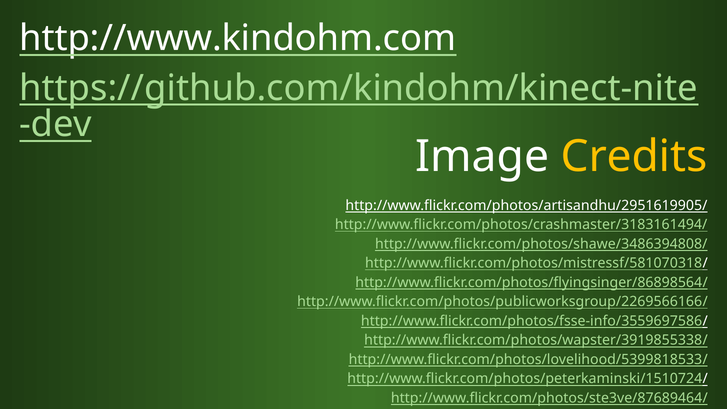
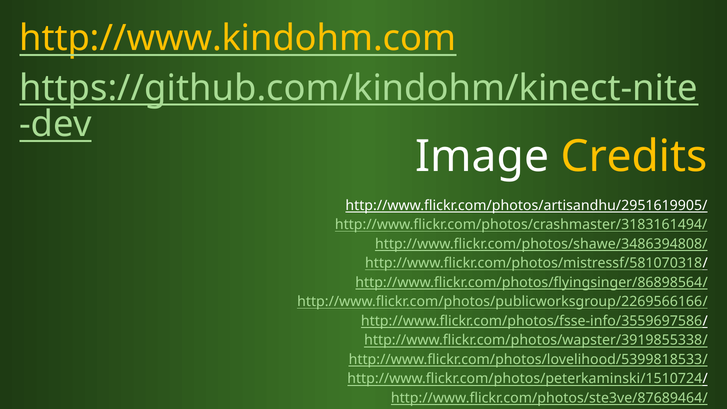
http://www.kindohm.com colour: white -> yellow
